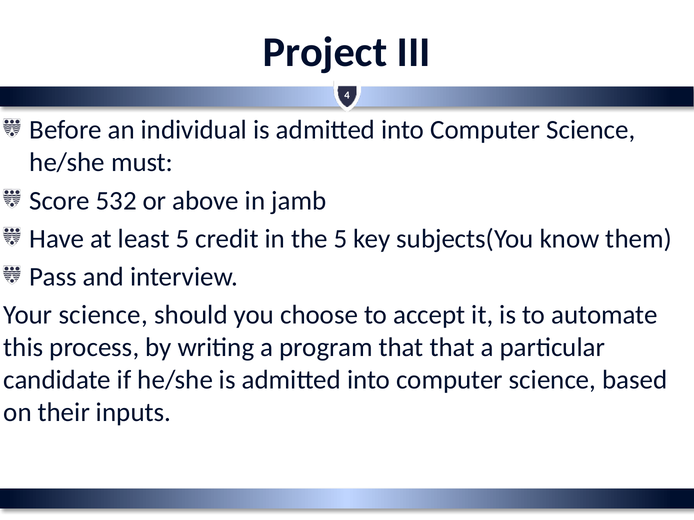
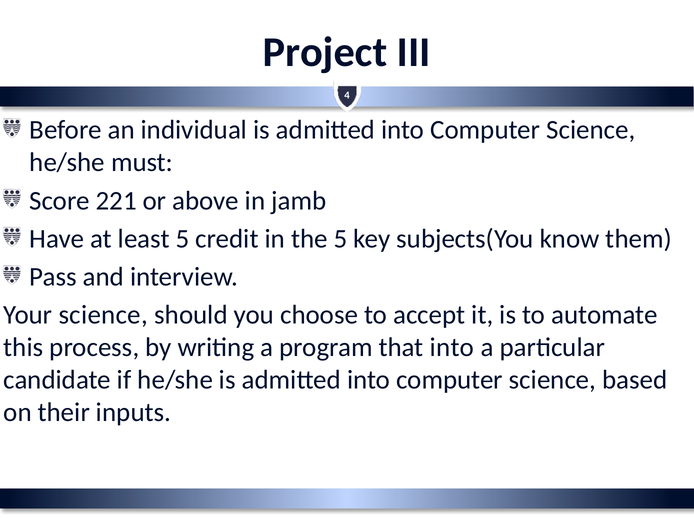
532: 532 -> 221
that that: that -> into
